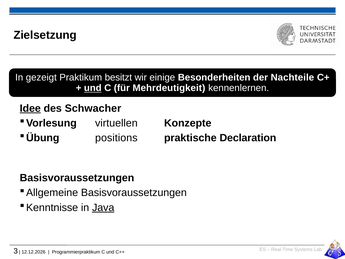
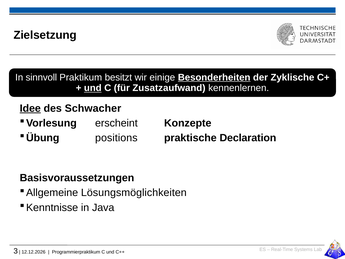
gezeigt: gezeigt -> sinnvoll
Besonderheiten underline: none -> present
Nachteile: Nachteile -> Zyklische
Mehrdeutigkeit: Mehrdeutigkeit -> Zusatzaufwand
virtuellen: virtuellen -> erscheint
Basisvoraussetzungen at (134, 193): Basisvoraussetzungen -> Lösungsmöglichkeiten
Java underline: present -> none
